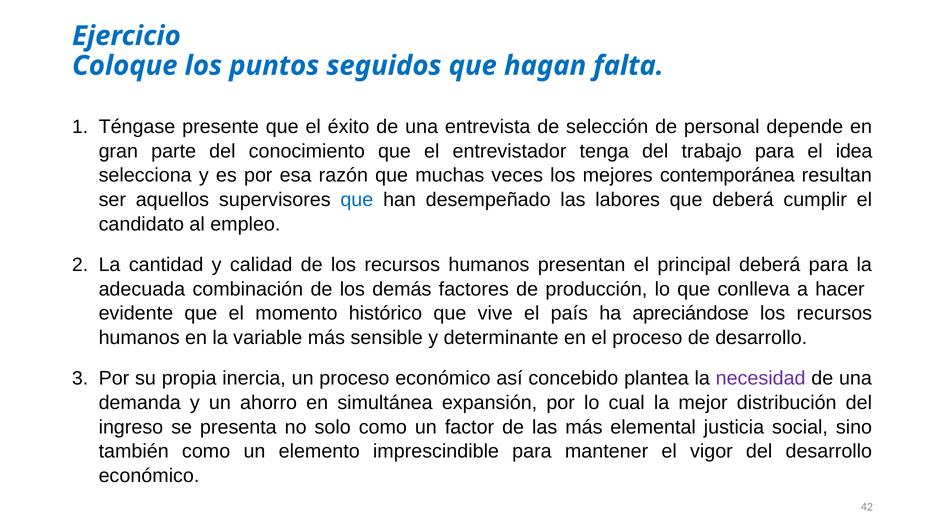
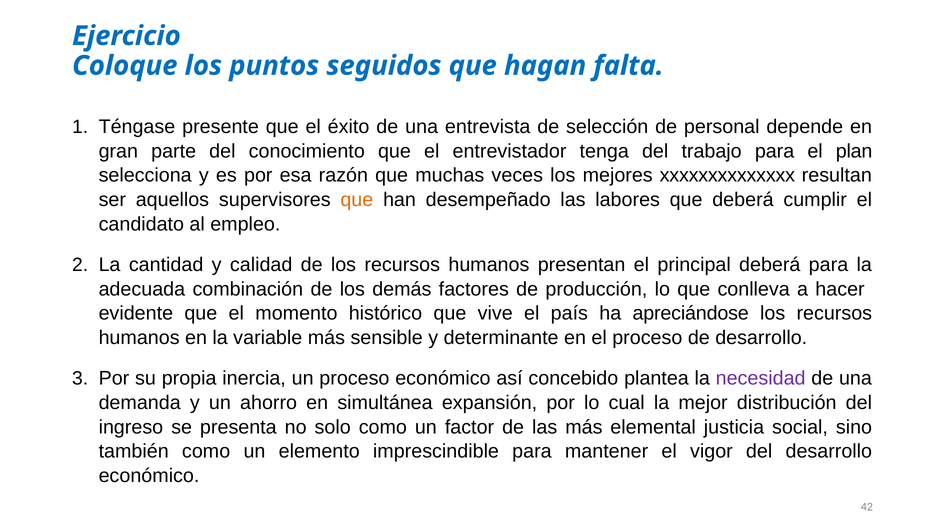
idea: idea -> plan
contemporánea: contemporánea -> xxxxxxxxxxxxxx
que at (357, 200) colour: blue -> orange
